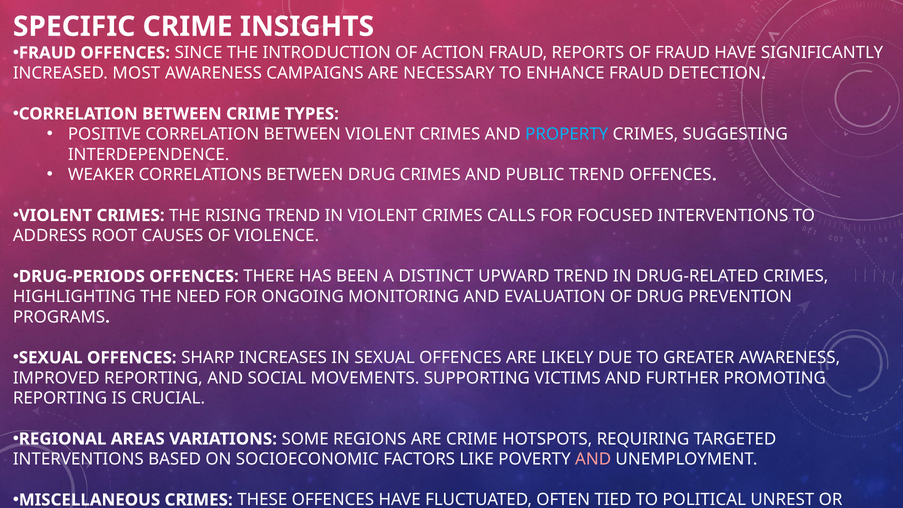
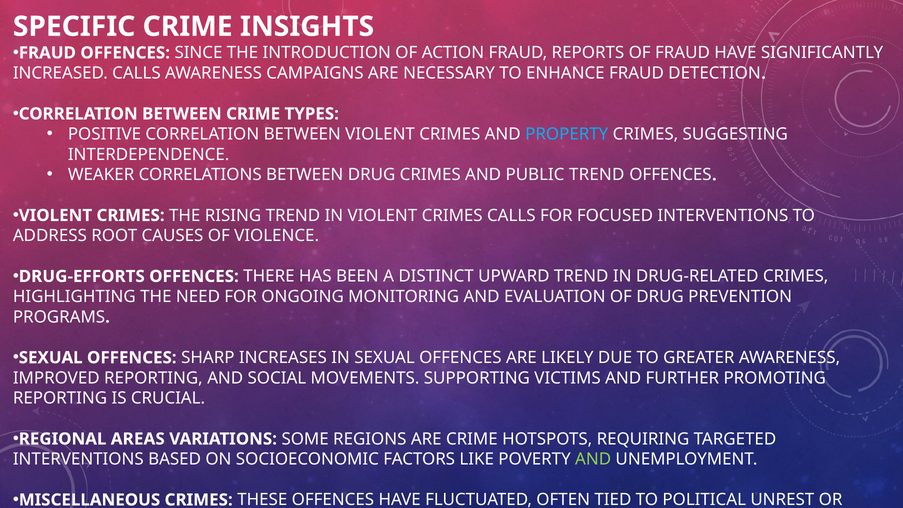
INCREASED MOST: MOST -> CALLS
DRUG-PERIODS: DRUG-PERIODS -> DRUG-EFFORTS
AND at (593, 459) colour: pink -> light green
